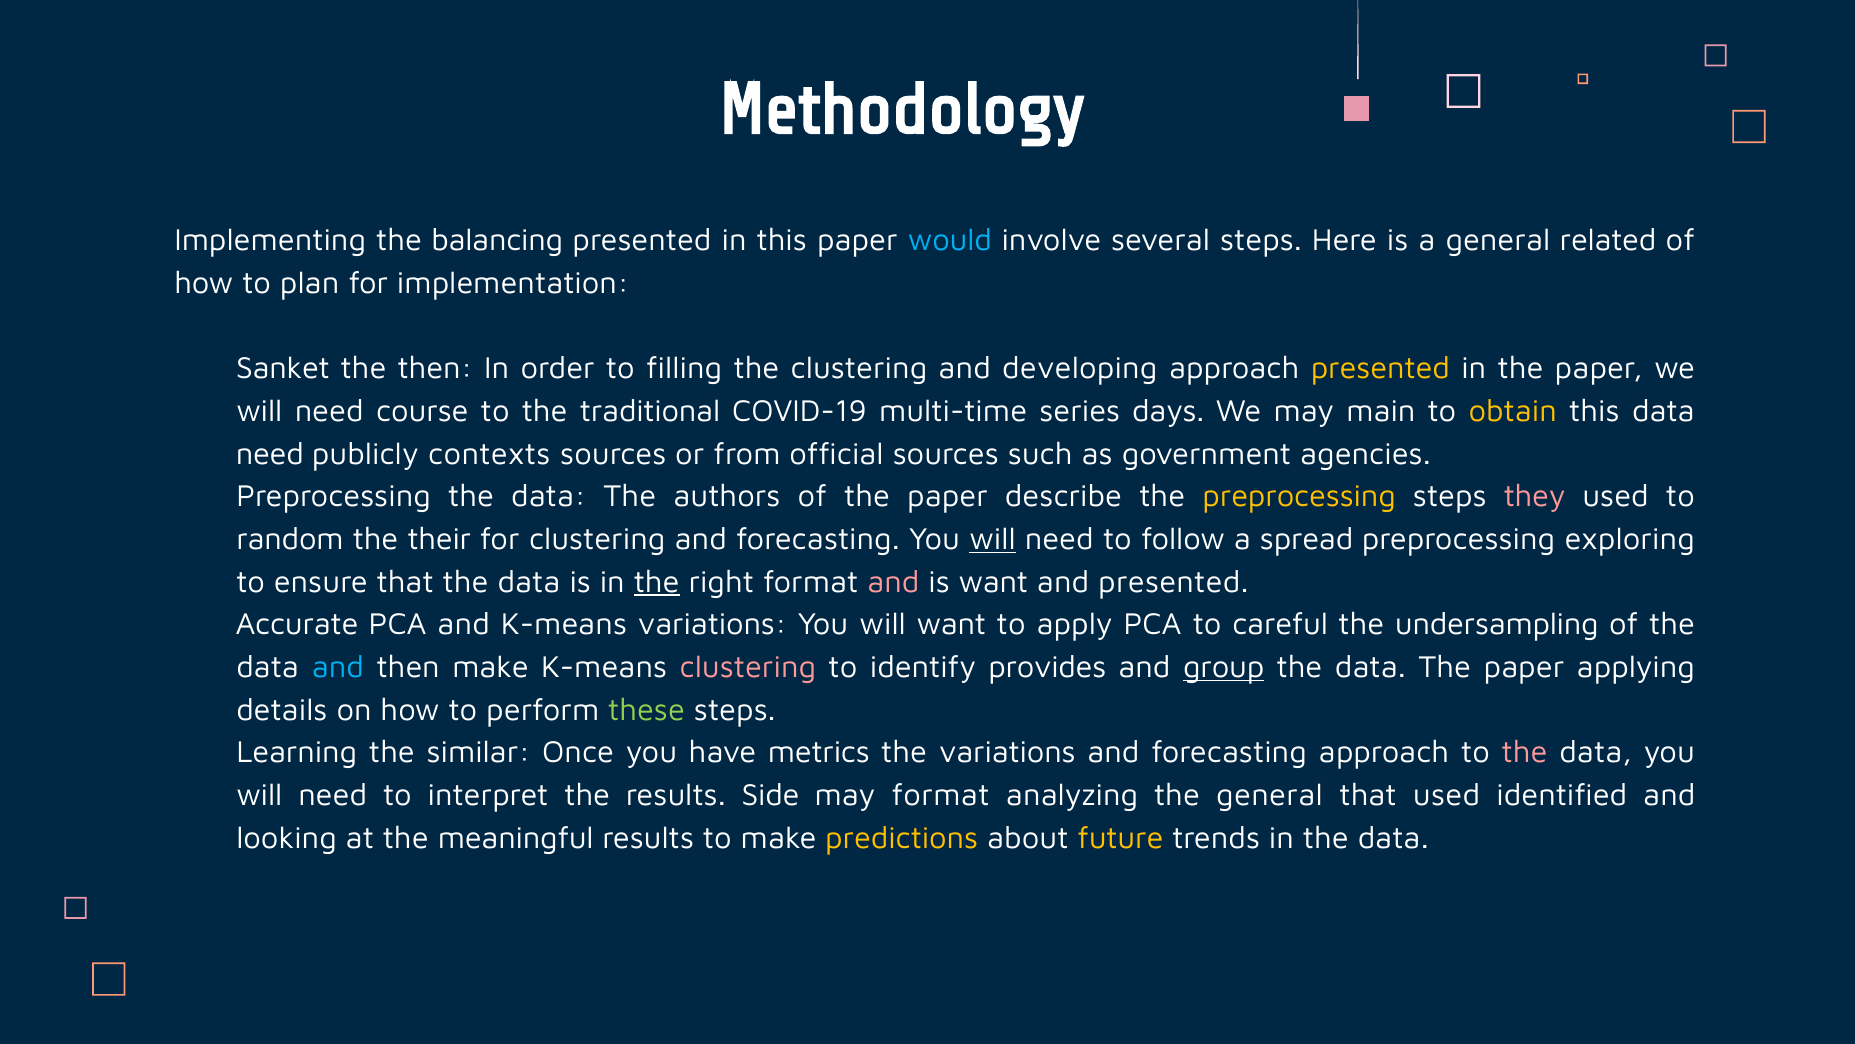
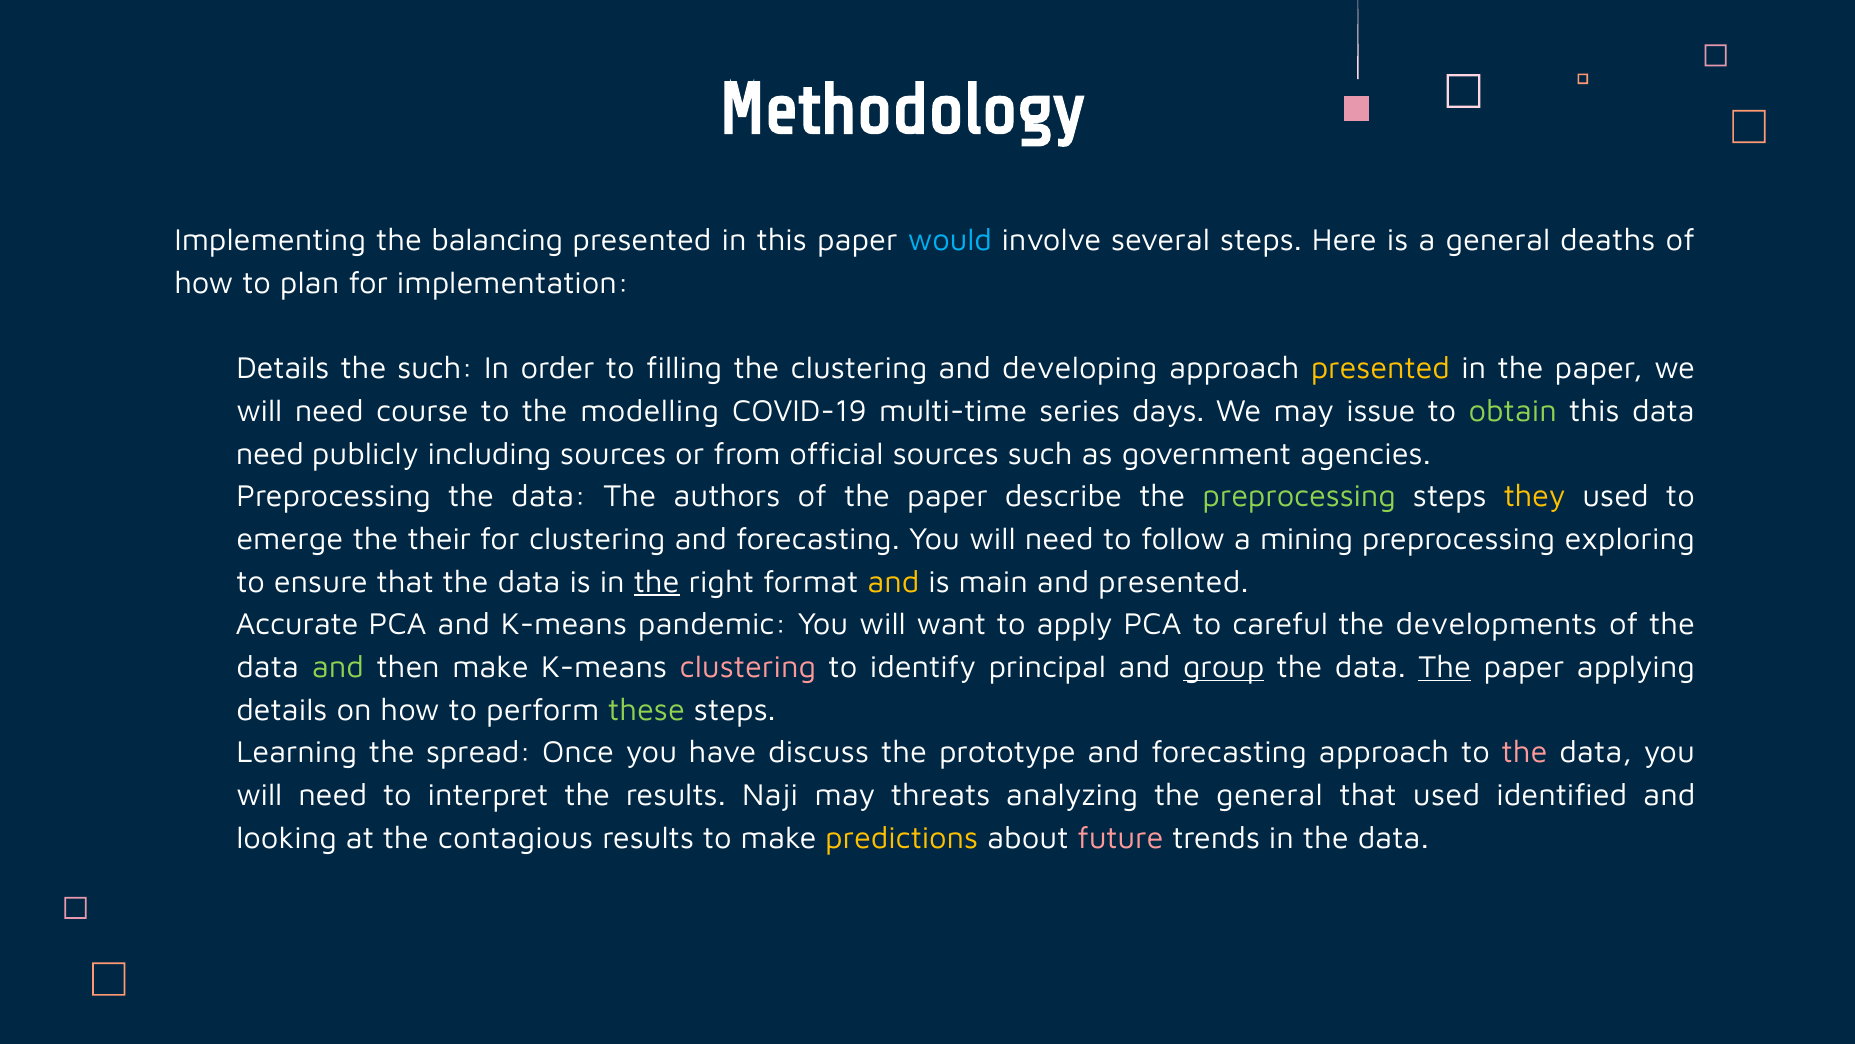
related: related -> deaths
Sanket at (283, 368): Sanket -> Details
the then: then -> such
traditional: traditional -> modelling
main: main -> issue
obtain colour: yellow -> light green
contexts: contexts -> including
preprocessing at (1299, 496) colour: yellow -> light green
they colour: pink -> yellow
random: random -> emerge
will at (992, 539) underline: present -> none
spread: spread -> mining
and at (893, 582) colour: pink -> yellow
is want: want -> main
K-means variations: variations -> pandemic
undersampling: undersampling -> developments
and at (338, 667) colour: light blue -> light green
provides: provides -> principal
The at (1445, 667) underline: none -> present
similar: similar -> spread
metrics: metrics -> discuss
the variations: variations -> prototype
Side: Side -> Naji
may format: format -> threats
meaningful: meaningful -> contagious
future colour: yellow -> pink
